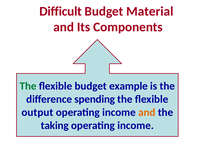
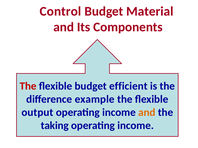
Difficult: Difficult -> Control
The at (28, 86) colour: green -> red
example: example -> efficient
spending: spending -> example
